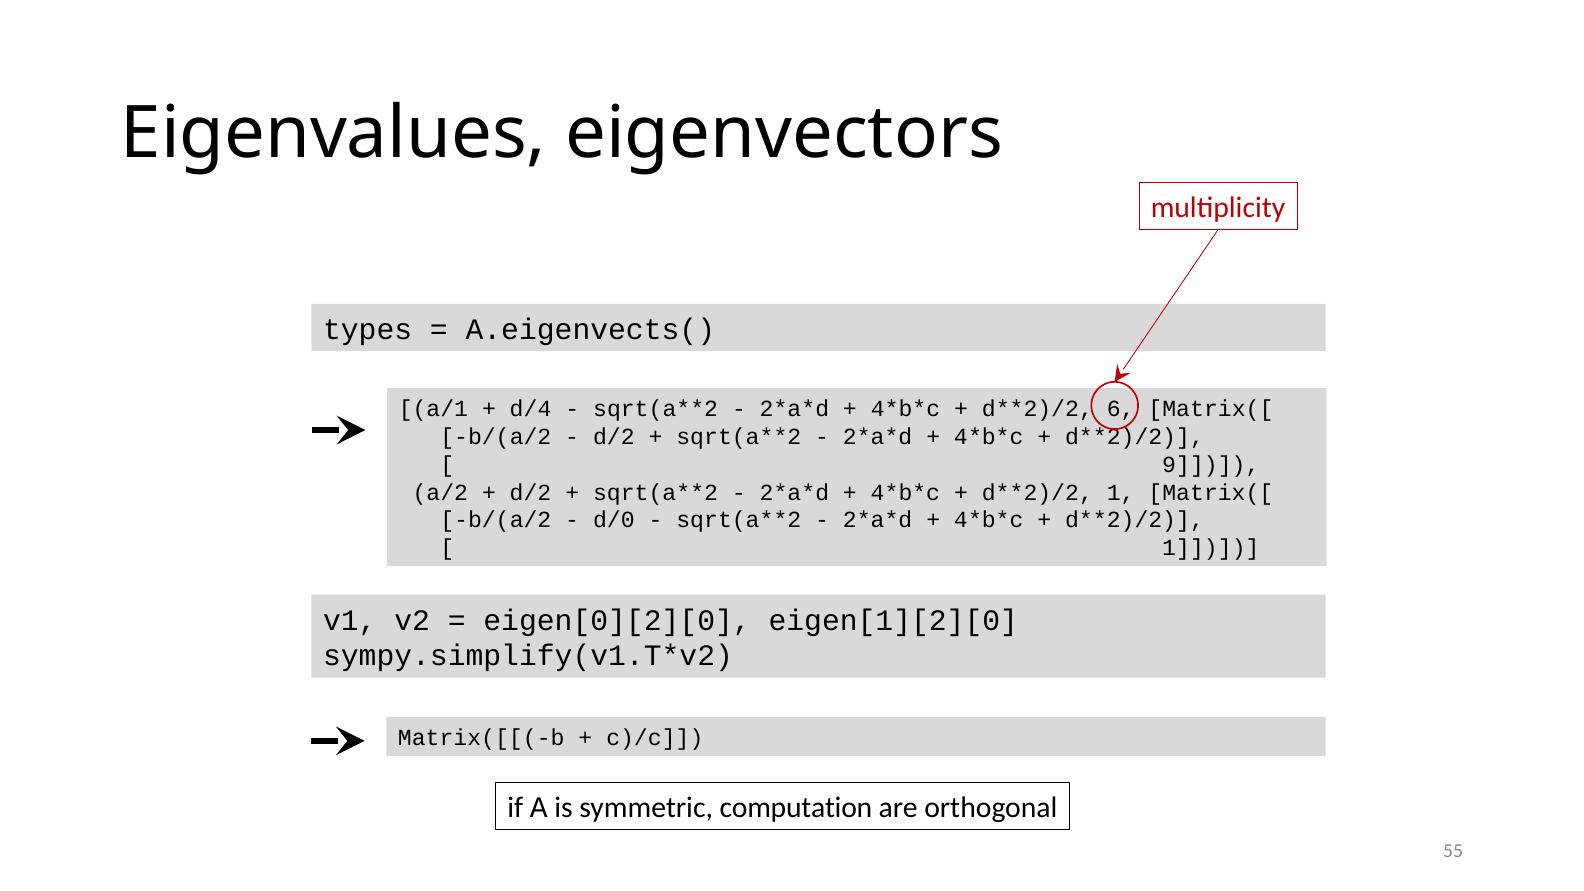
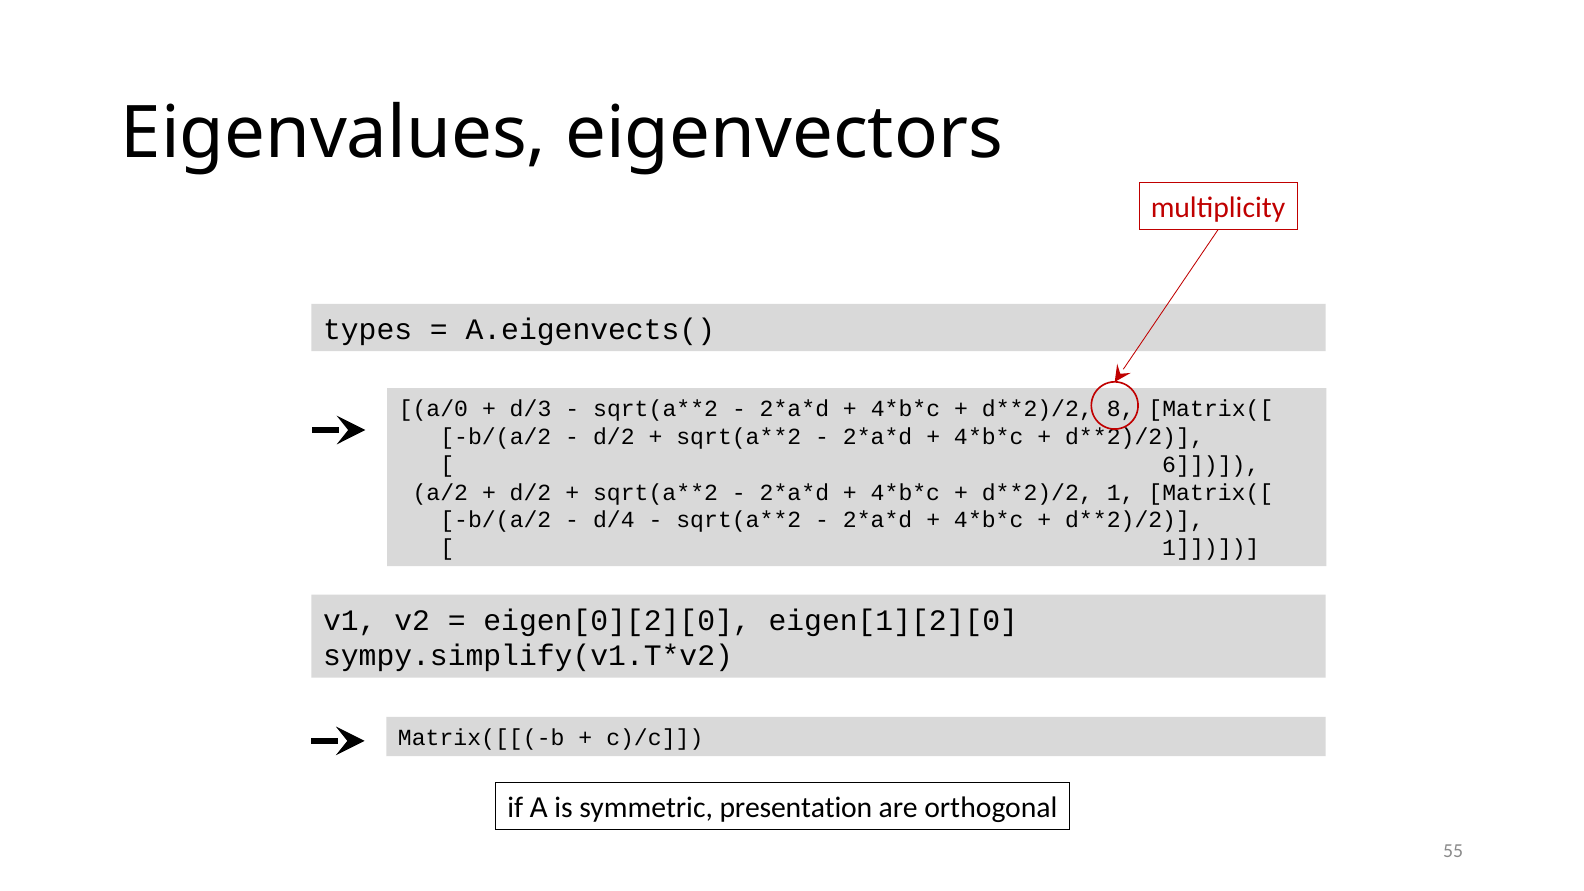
a/1: a/1 -> a/0
d/4: d/4 -> d/3
6: 6 -> 8
9: 9 -> 6
d/0: d/0 -> d/4
computation: computation -> presentation
